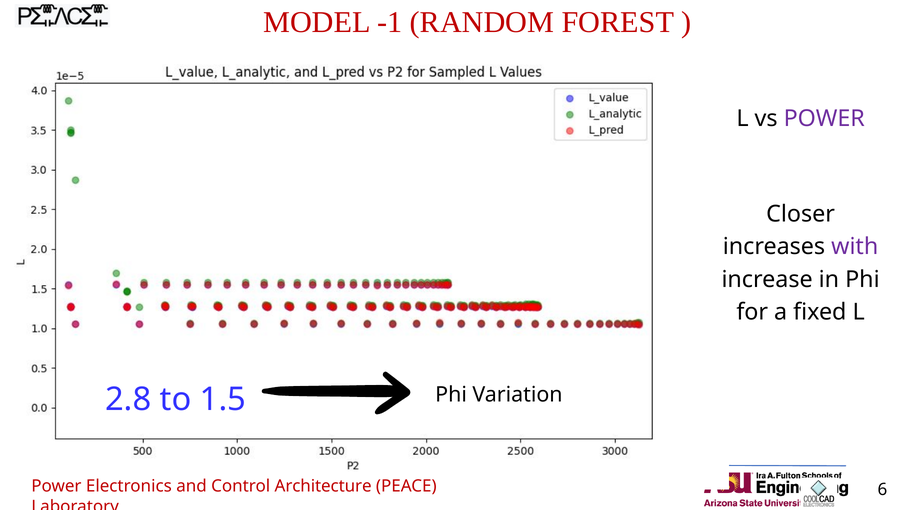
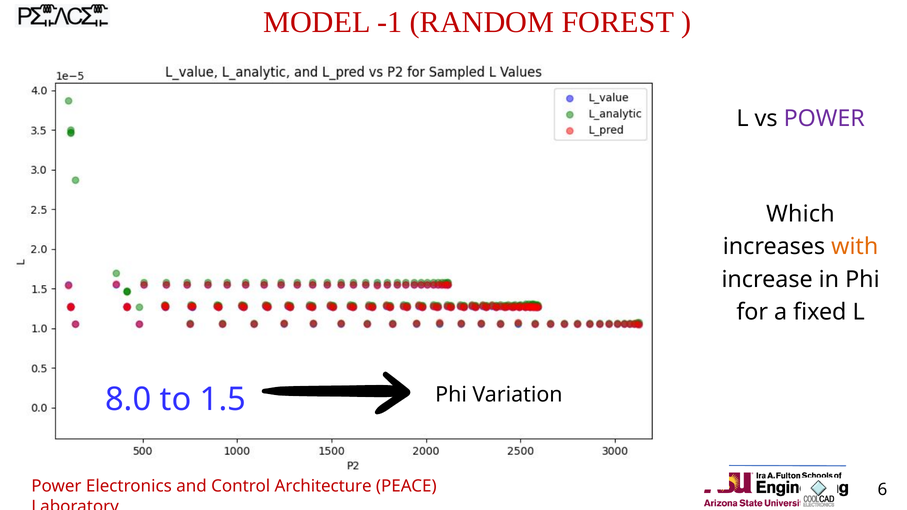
Closer: Closer -> Which
with colour: purple -> orange
2.8: 2.8 -> 8.0
